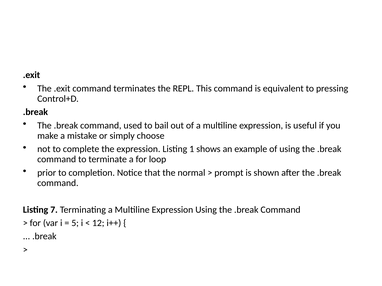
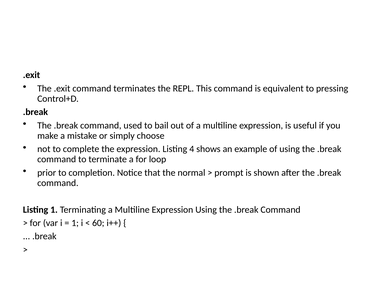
1: 1 -> 4
Listing 7: 7 -> 1
5 at (75, 223): 5 -> 1
12: 12 -> 60
